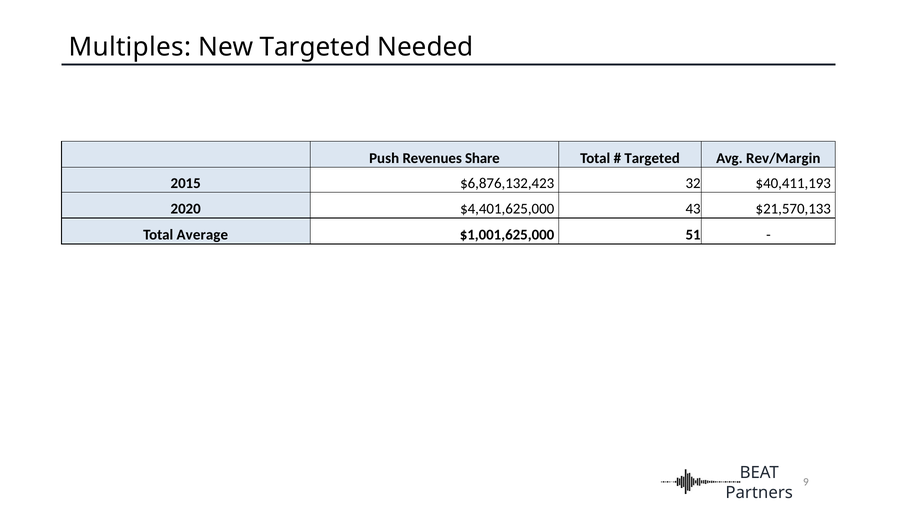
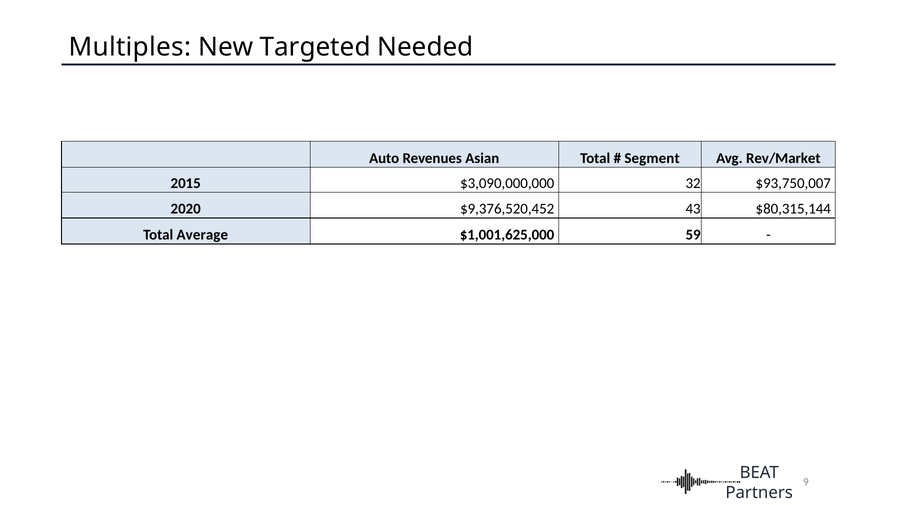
Push: Push -> Auto
Share: Share -> Asian
Targeted at (652, 158): Targeted -> Segment
Rev/Margin: Rev/Margin -> Rev/Market
$6,876,132,423: $6,876,132,423 -> $3,090,000,000
$40,411,193: $40,411,193 -> $93,750,007
$4,401,625,000: $4,401,625,000 -> $9,376,520,452
$21,570,133: $21,570,133 -> $80,315,144
51: 51 -> 59
